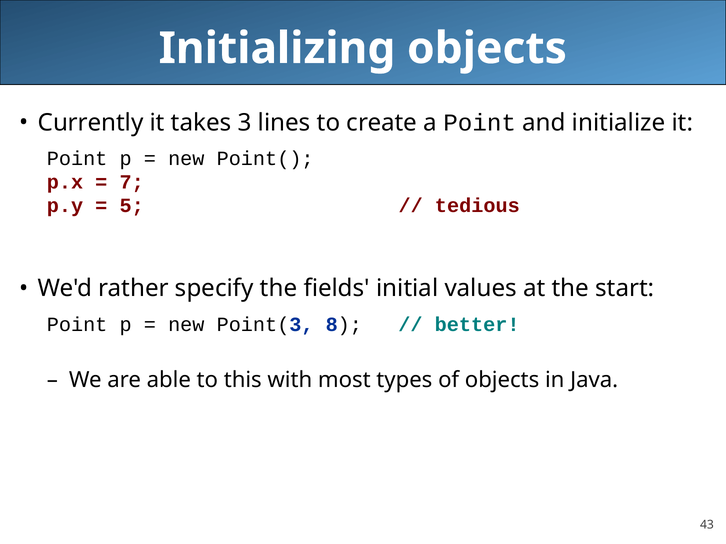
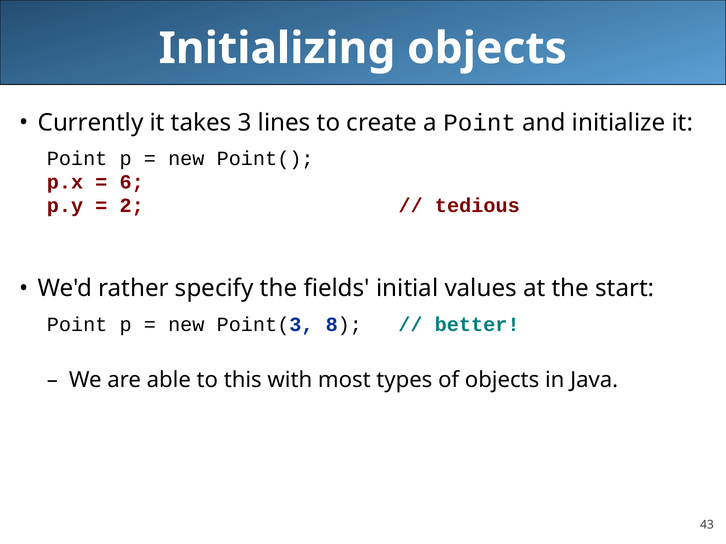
7: 7 -> 6
5: 5 -> 2
